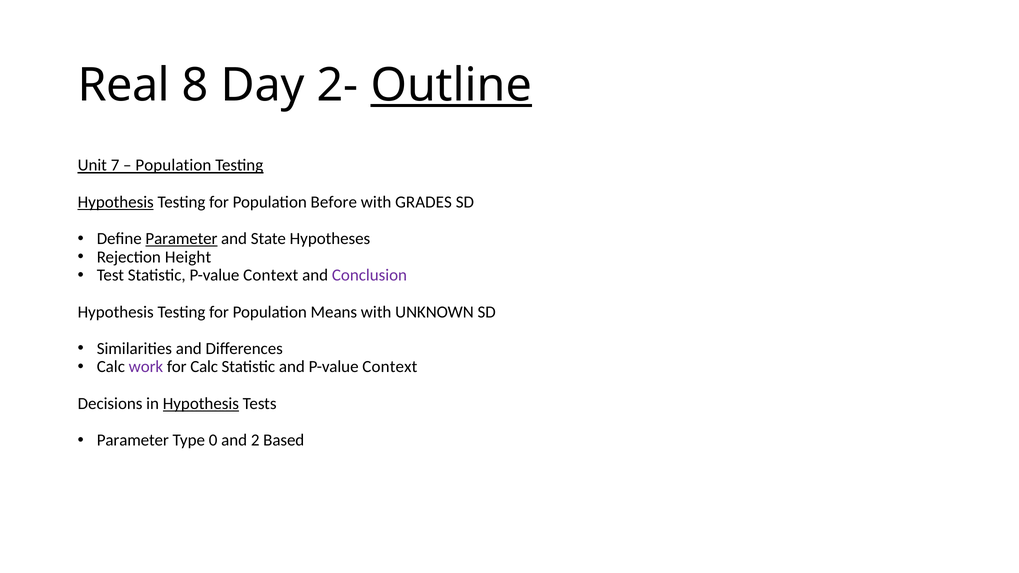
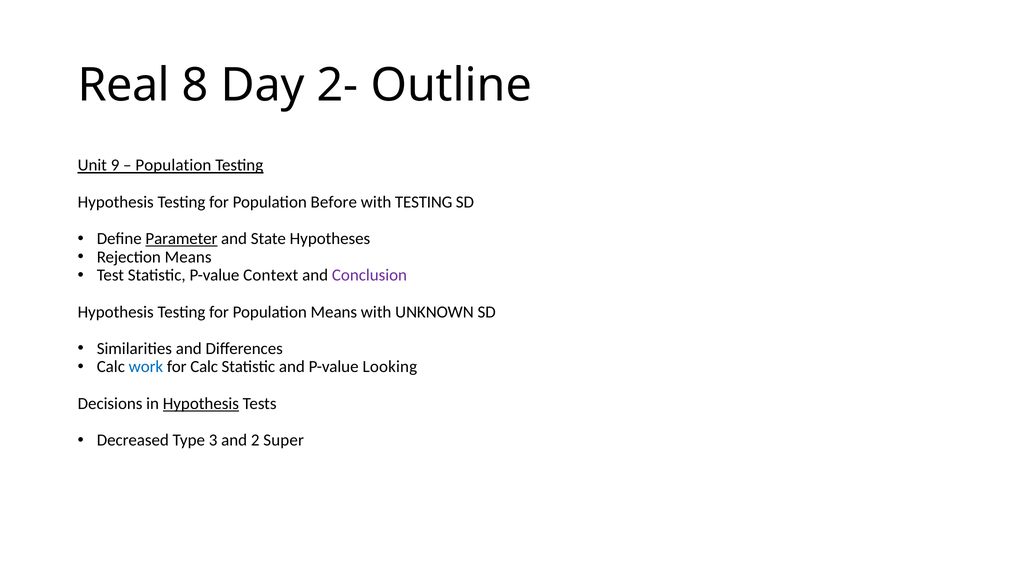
Outline underline: present -> none
7: 7 -> 9
Hypothesis at (116, 202) underline: present -> none
with GRADES: GRADES -> TESTING
Rejection Height: Height -> Means
work colour: purple -> blue
and P-value Context: Context -> Looking
Parameter at (133, 440): Parameter -> Decreased
0: 0 -> 3
Based: Based -> Super
